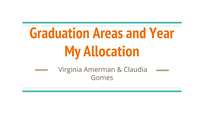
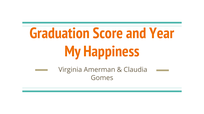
Areas: Areas -> Score
Allocation: Allocation -> Happiness
